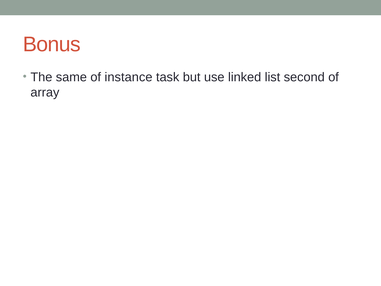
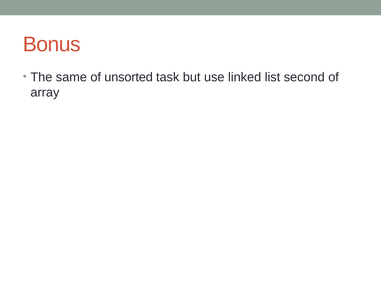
instance: instance -> unsorted
